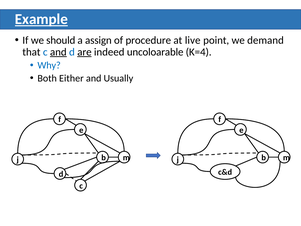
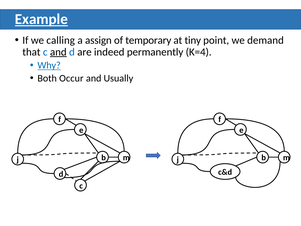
should: should -> calling
procedure: procedure -> temporary
live: live -> tiny
are underline: present -> none
uncoloarable: uncoloarable -> permanently
Why underline: none -> present
Either: Either -> Occur
